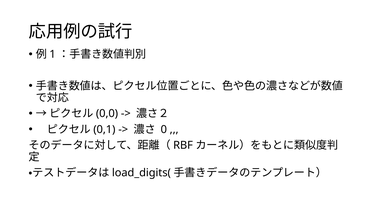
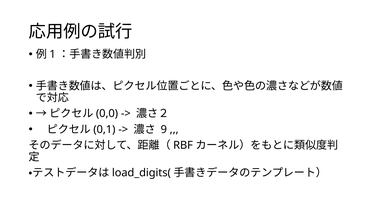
0: 0 -> 9
